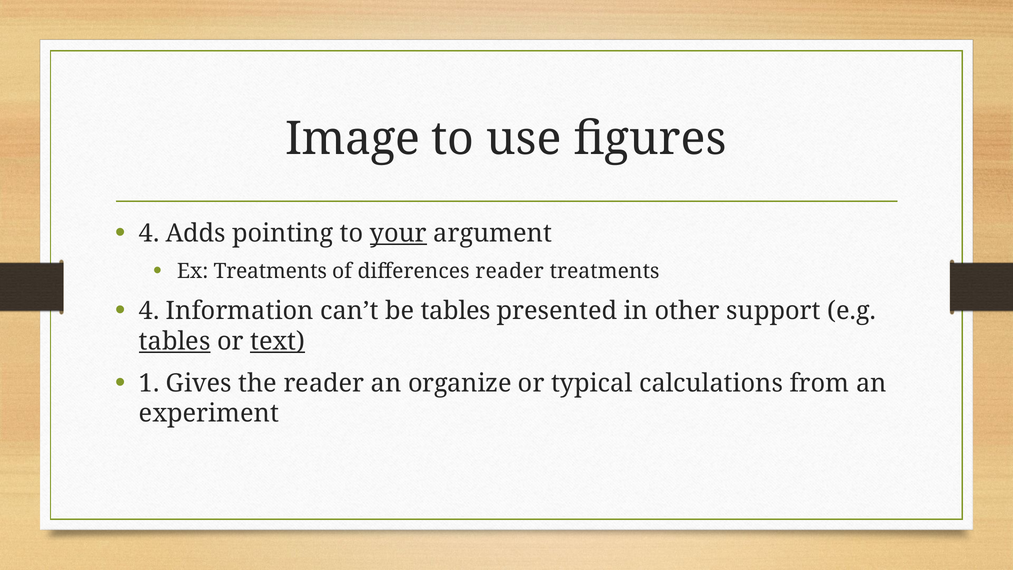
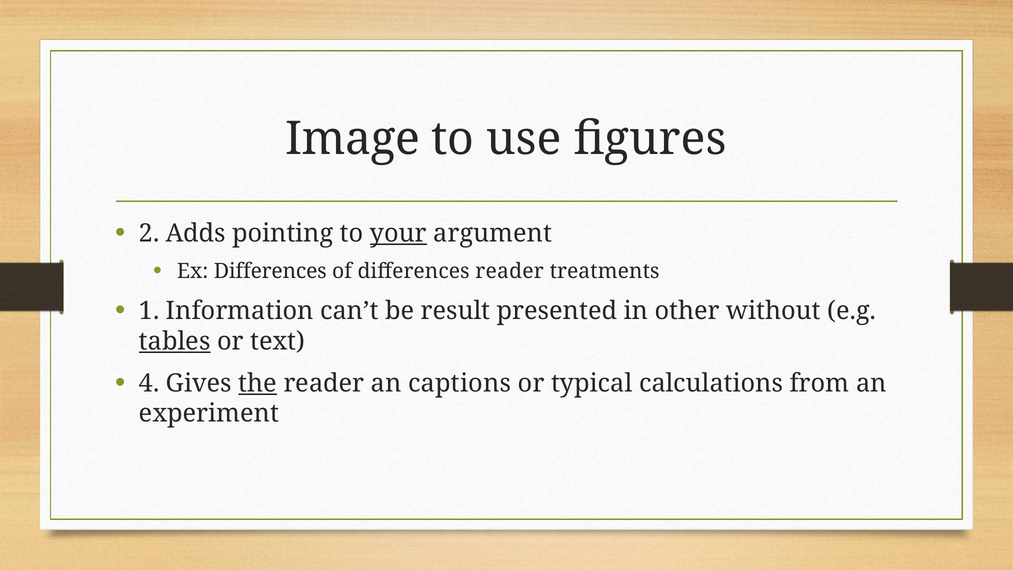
4 at (149, 233): 4 -> 2
Ex Treatments: Treatments -> Differences
4 at (149, 311): 4 -> 1
be tables: tables -> result
support: support -> without
text underline: present -> none
1: 1 -> 4
the underline: none -> present
organize: organize -> captions
